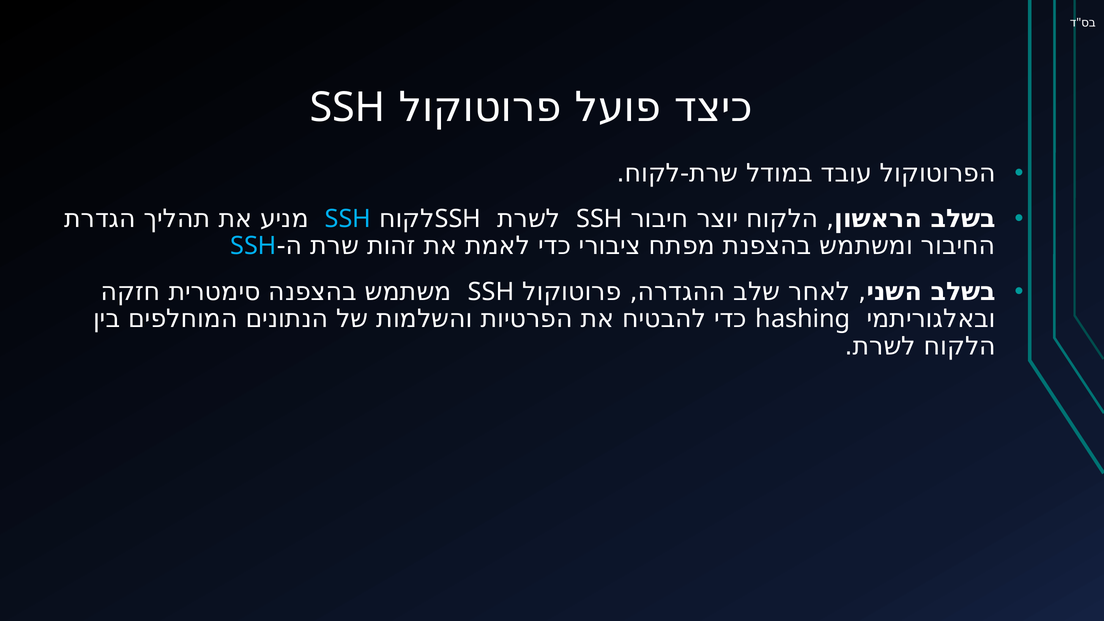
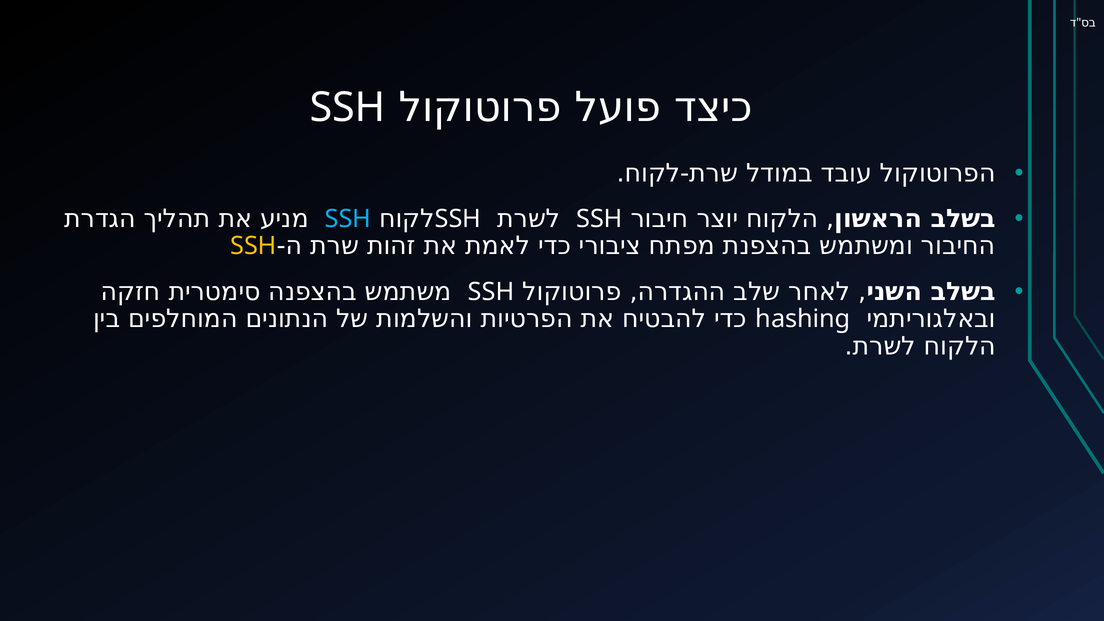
SSH at (253, 246) colour: light blue -> yellow
